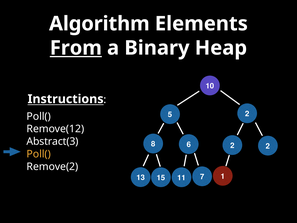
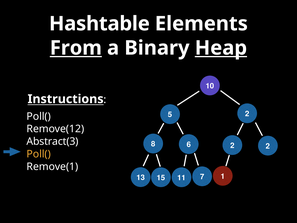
Algorithm: Algorithm -> Hashtable
Heap underline: none -> present
Remove(2: Remove(2 -> Remove(1
